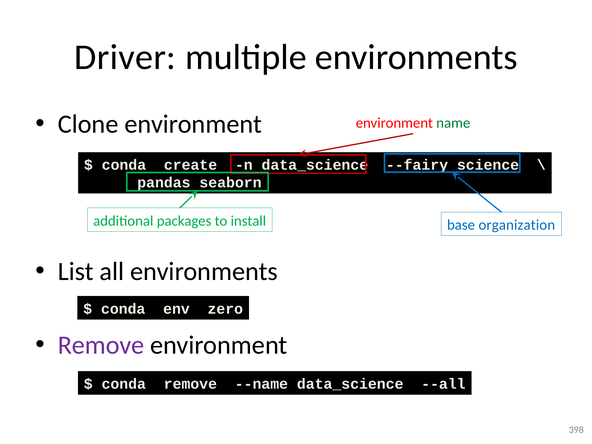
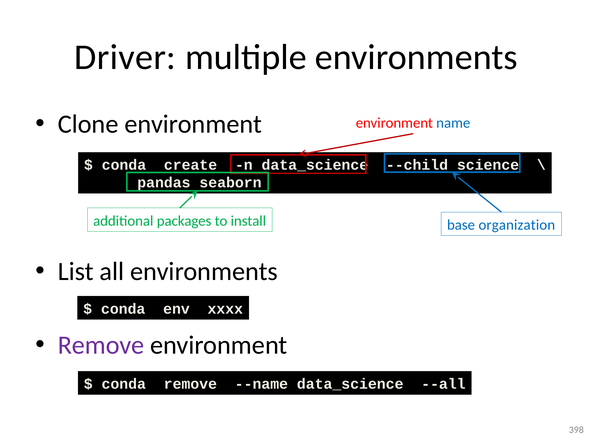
name colour: green -> blue
--fairy: --fairy -> --child
zero: zero -> xxxx
